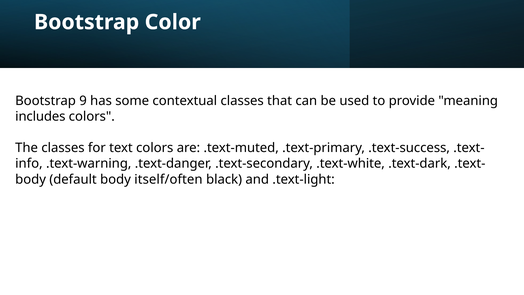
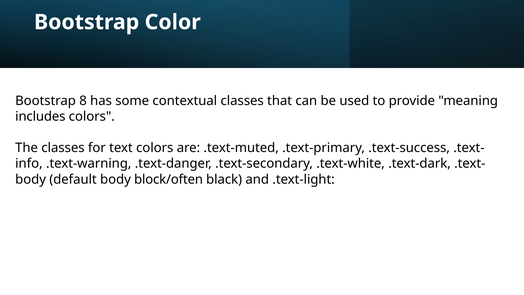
9: 9 -> 8
itself/often: itself/often -> block/often
